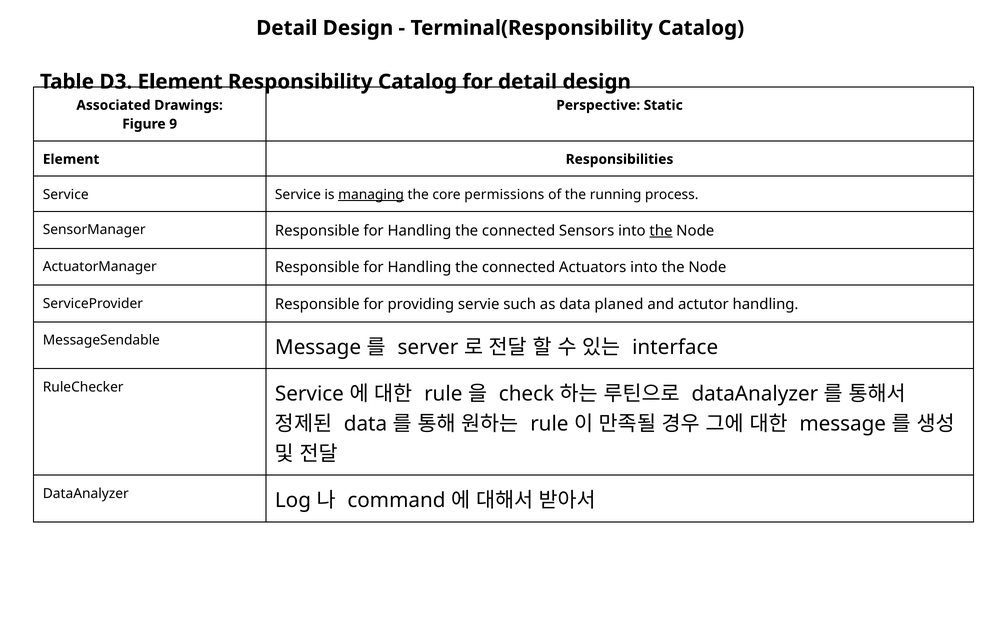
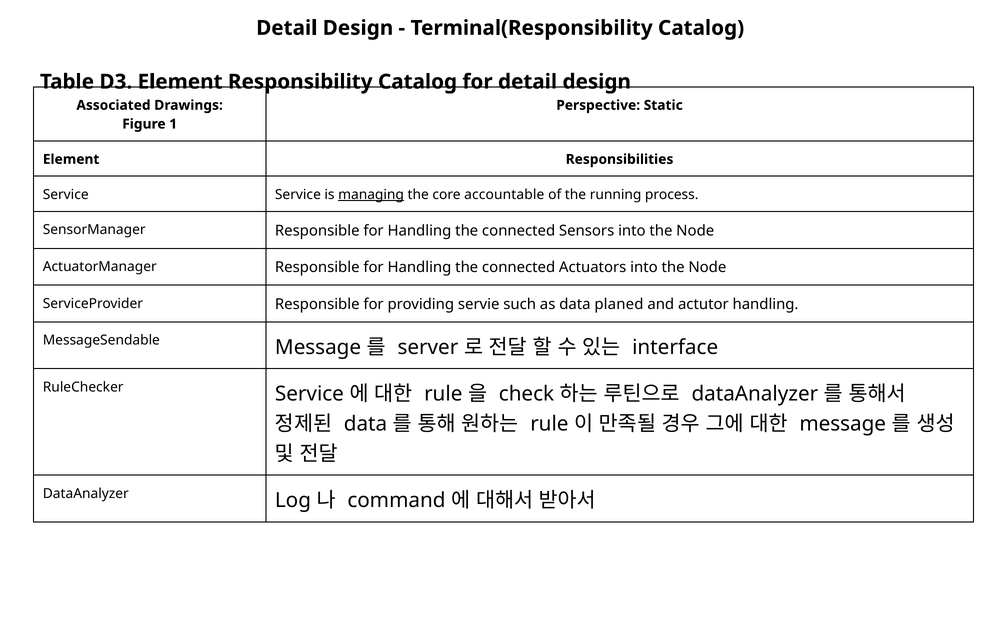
9: 9 -> 1
permissions: permissions -> accountable
the at (661, 231) underline: present -> none
